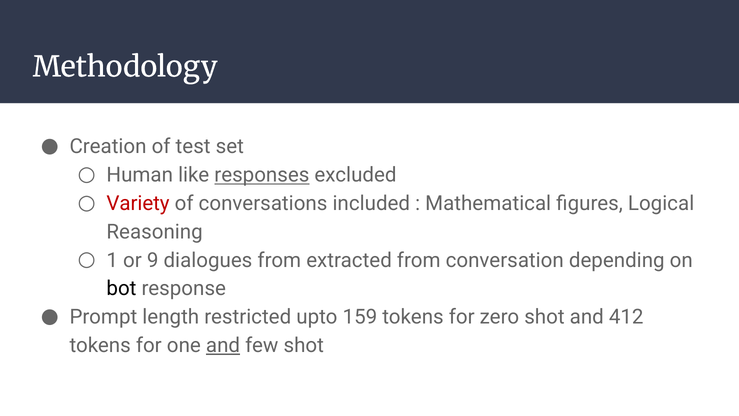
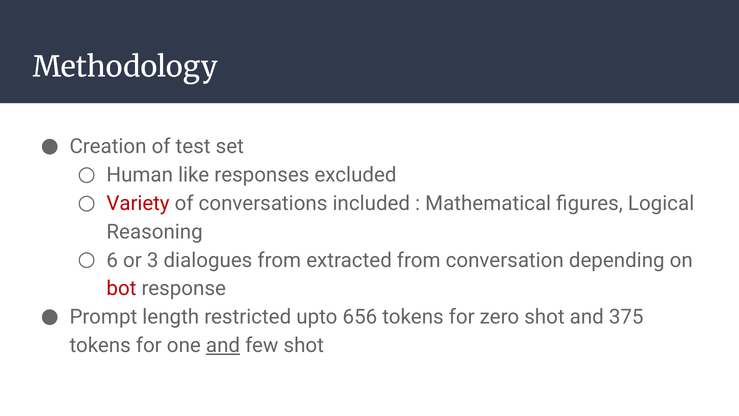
responses underline: present -> none
1: 1 -> 6
9: 9 -> 3
bot colour: black -> red
159: 159 -> 656
412: 412 -> 375
